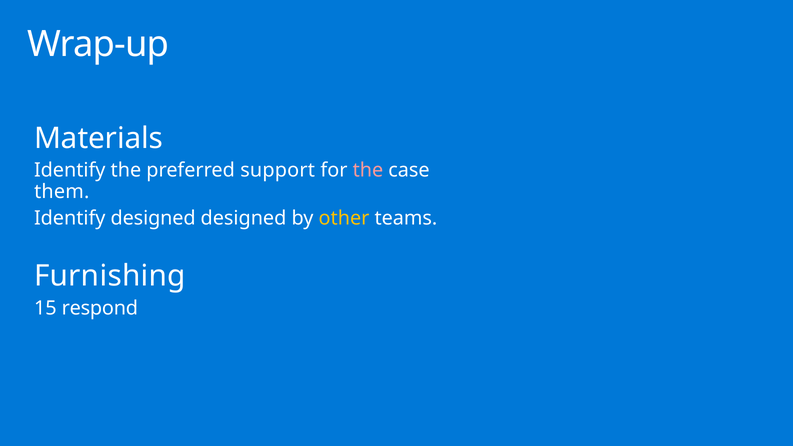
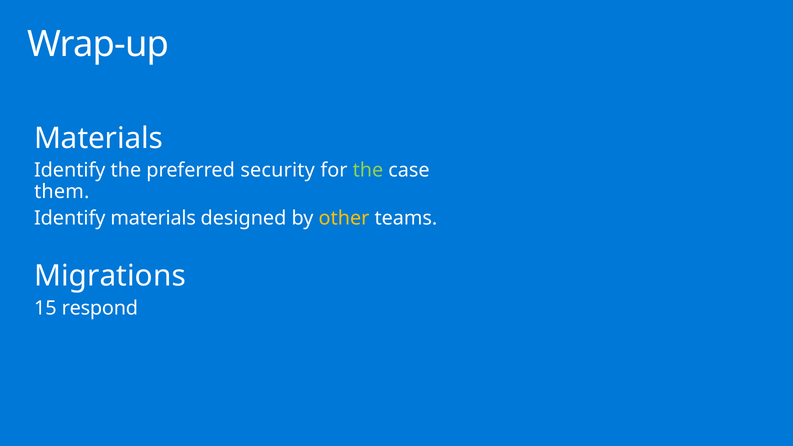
support: support -> security
the at (368, 170) colour: pink -> light green
Identify designed: designed -> materials
Furnishing: Furnishing -> Migrations
